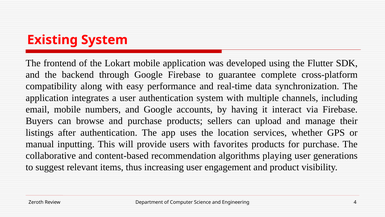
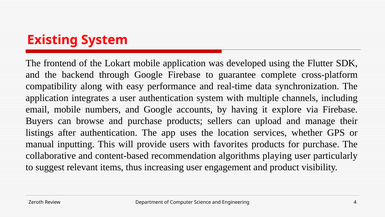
interact: interact -> explore
generations: generations -> particularly
